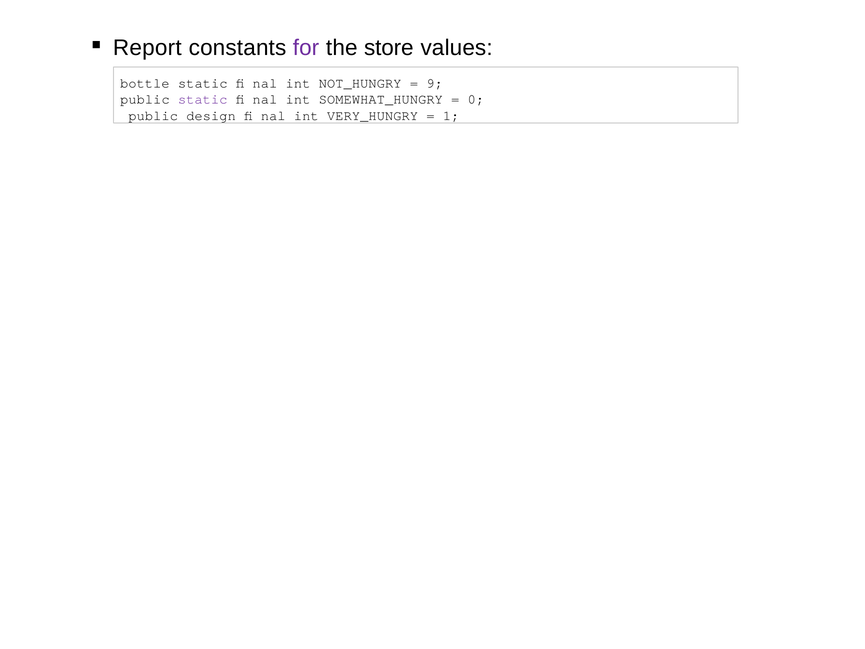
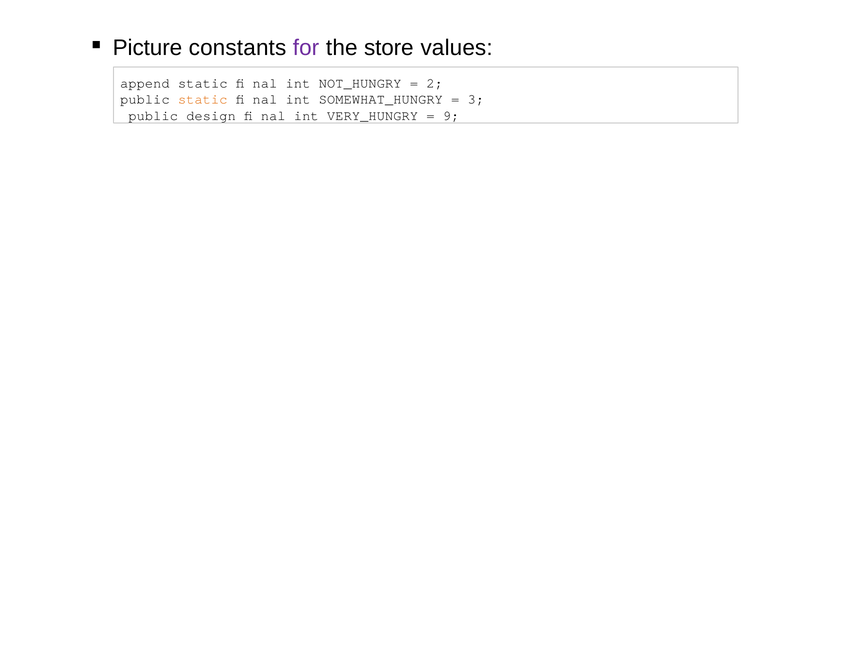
Report: Report -> Picture
bottle: bottle -> append
9: 9 -> 2
static at (203, 99) colour: purple -> orange
0: 0 -> 3
1: 1 -> 9
